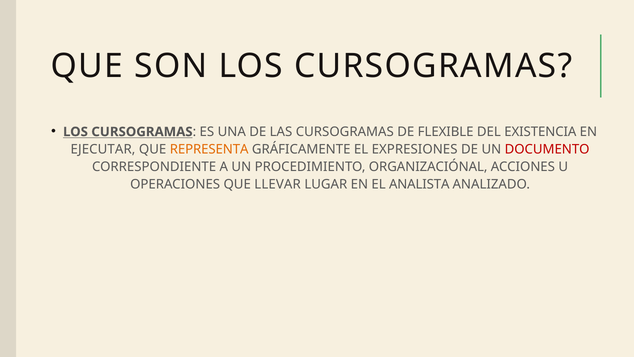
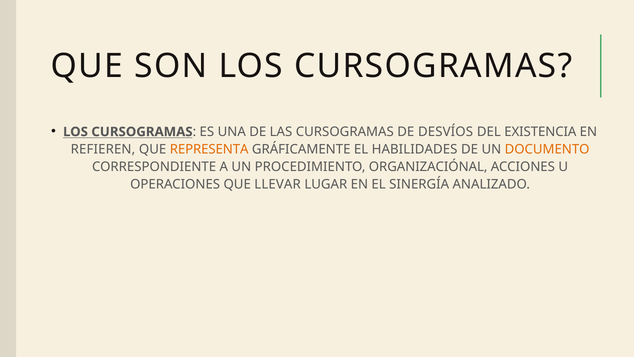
FLEXIBLE: FLEXIBLE -> DESVÍOS
EJECUTAR: EJECUTAR -> REFIEREN
EXPRESIONES: EXPRESIONES -> HABILIDADES
DOCUMENTO colour: red -> orange
ANALISTA: ANALISTA -> SINERGÍA
